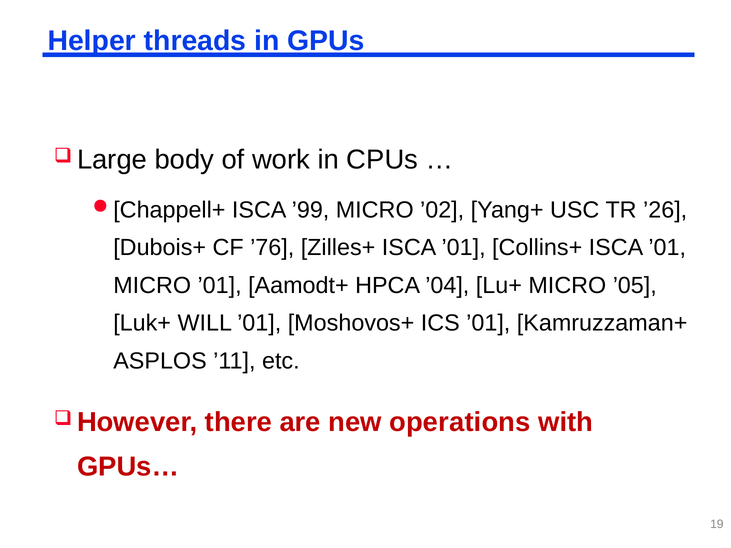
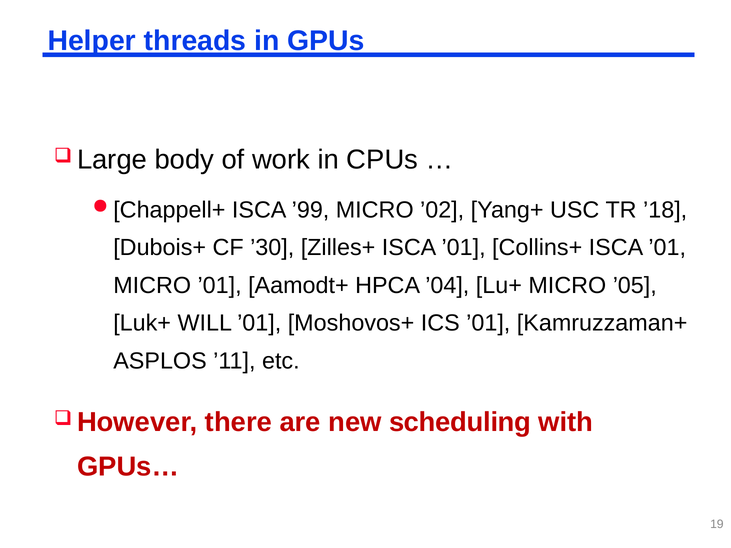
’26: ’26 -> ’18
’76: ’76 -> ’30
operations: operations -> scheduling
